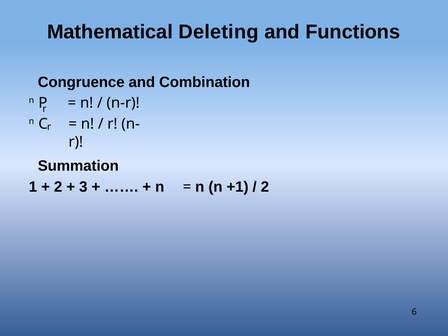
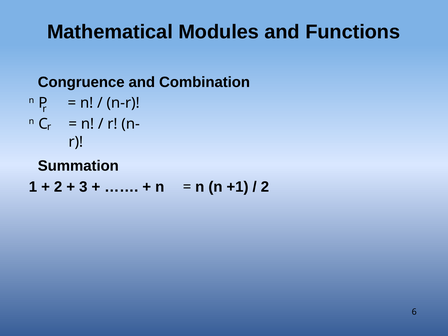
Deleting: Deleting -> Modules
